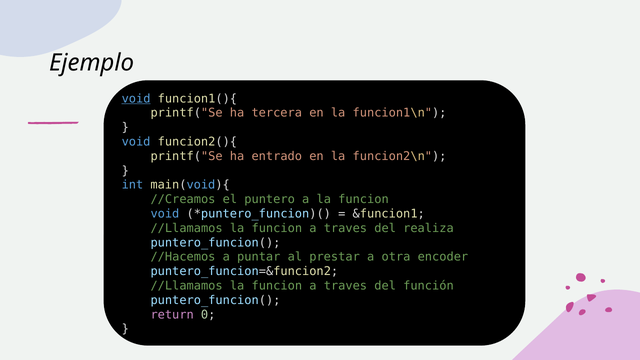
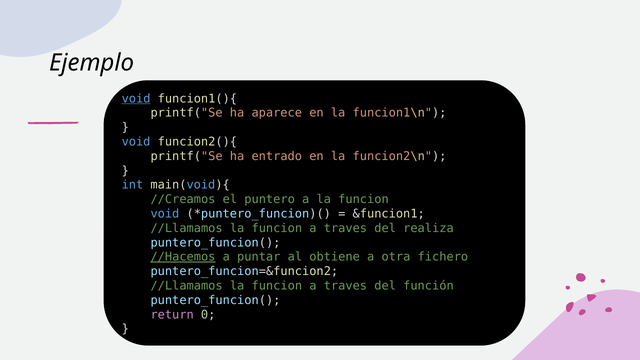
tercera: tercera -> aparece
//Hacemos underline: none -> present
prestar: prestar -> obtiene
encoder: encoder -> fichero
